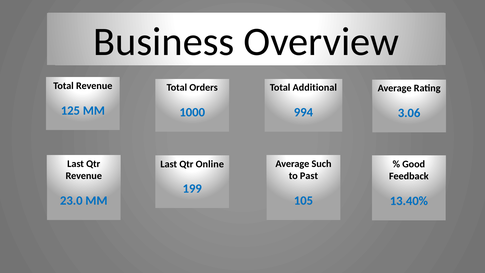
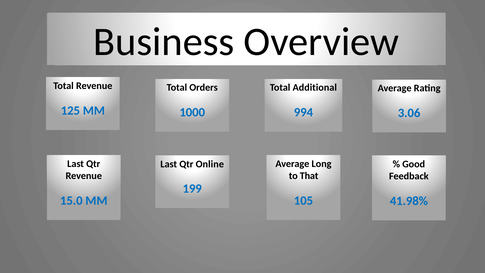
Such: Such -> Long
Past: Past -> That
23.0: 23.0 -> 15.0
13.40%: 13.40% -> 41.98%
